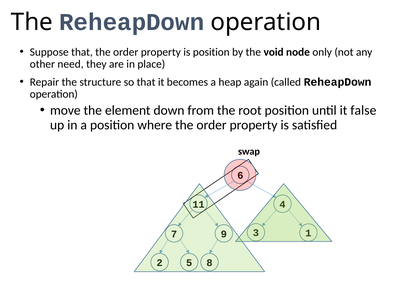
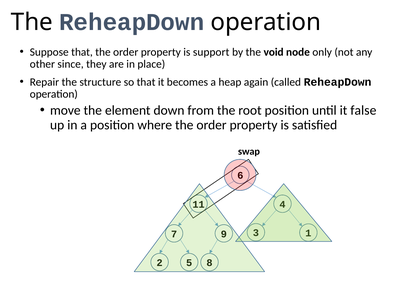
is position: position -> support
need: need -> since
